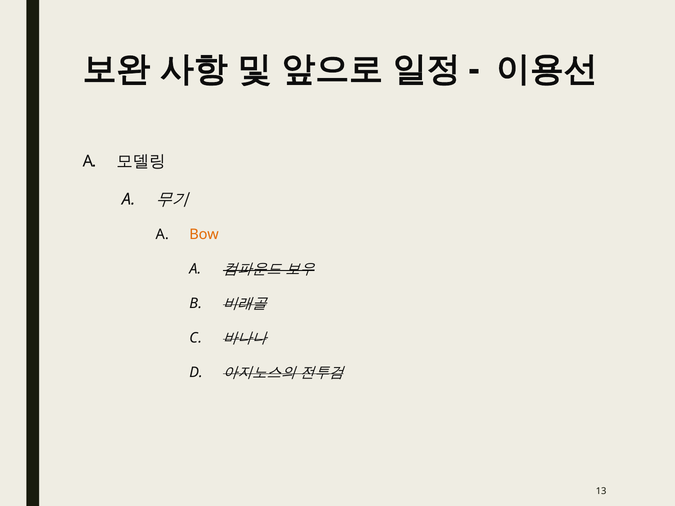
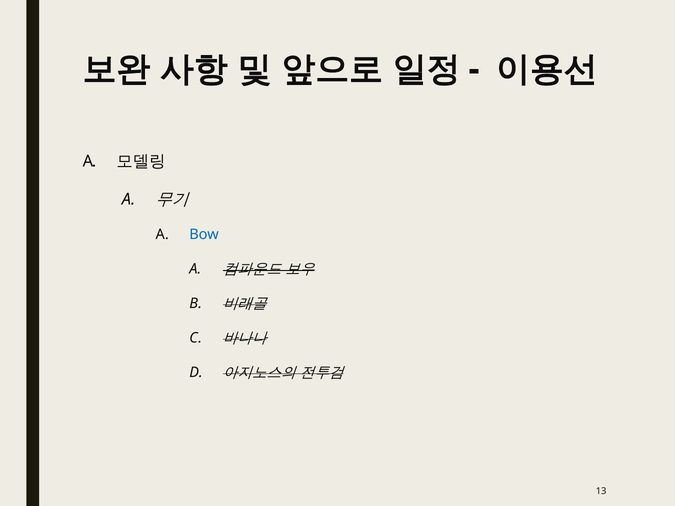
Bow colour: orange -> blue
